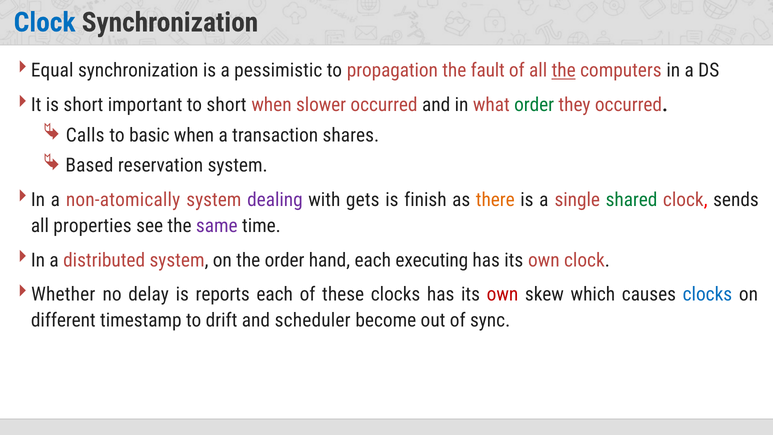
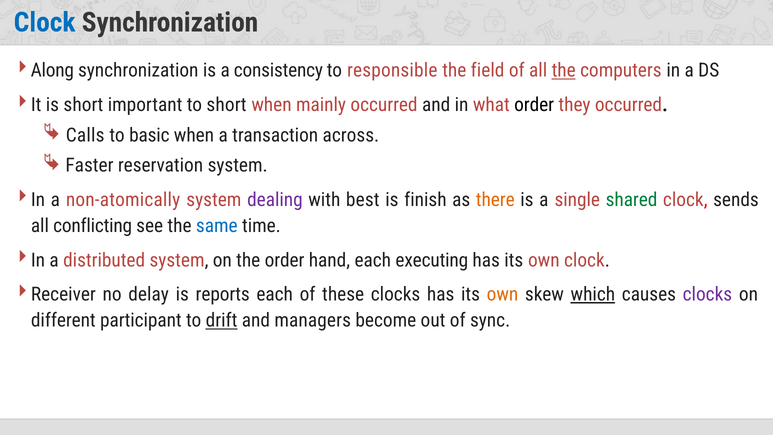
Equal: Equal -> Along
pessimistic: pessimistic -> consistency
propagation: propagation -> responsible
fault: fault -> field
slower: slower -> mainly
order at (534, 105) colour: green -> black
shares: shares -> across
Based: Based -> Faster
gets: gets -> best
properties: properties -> conflicting
same colour: purple -> blue
Whether: Whether -> Receiver
own at (503, 294) colour: red -> orange
which underline: none -> present
clocks at (707, 294) colour: blue -> purple
timestamp: timestamp -> participant
drift underline: none -> present
scheduler: scheduler -> managers
